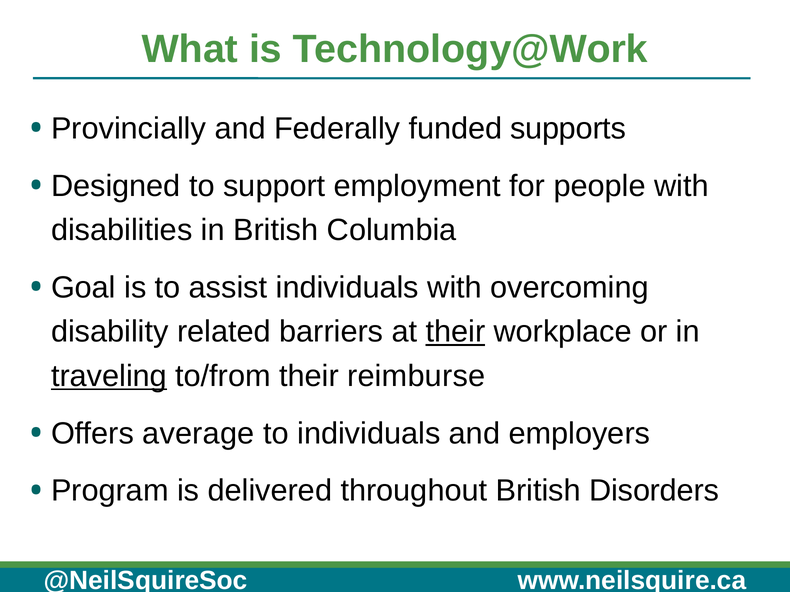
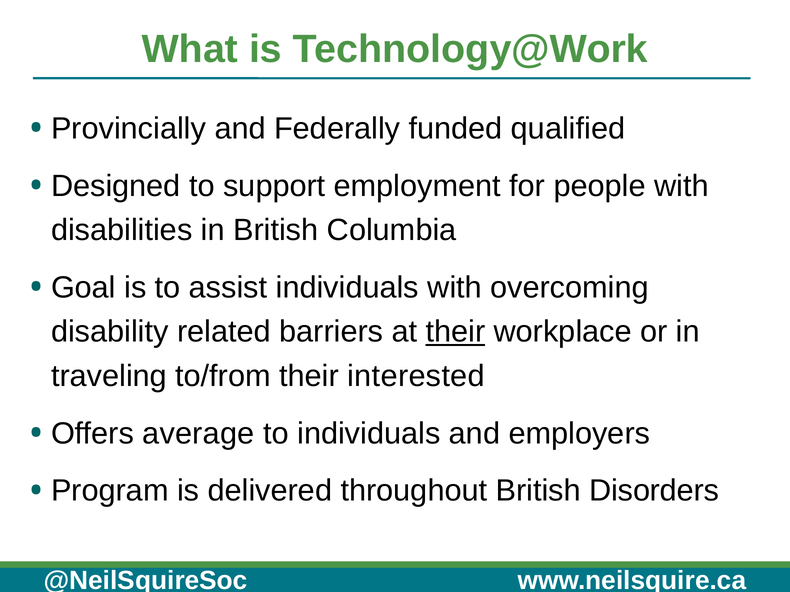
supports: supports -> qualified
traveling underline: present -> none
reimburse: reimburse -> interested
